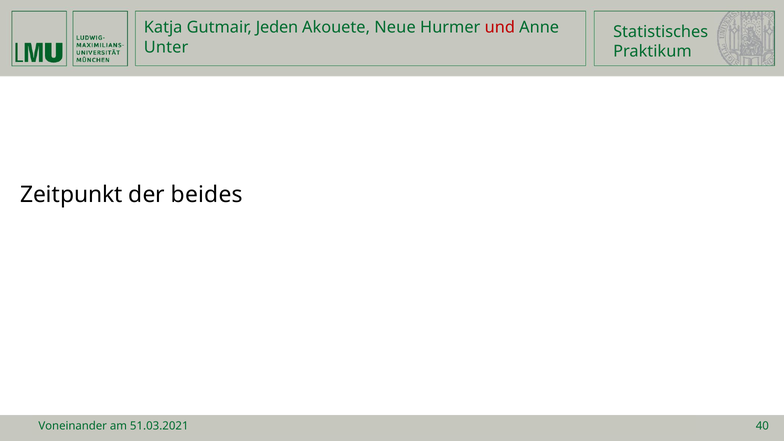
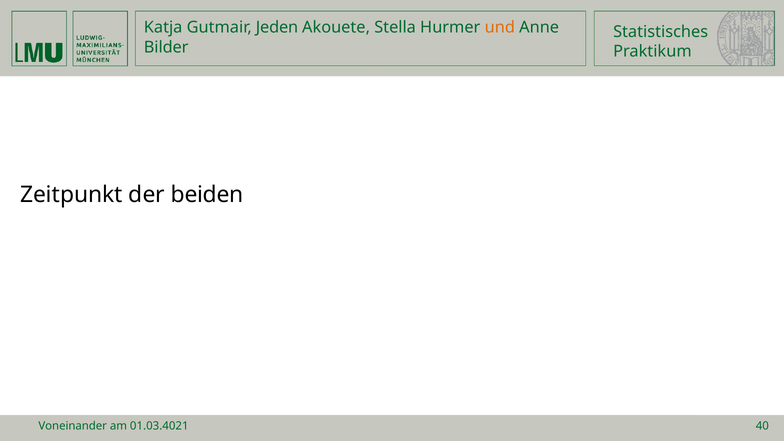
Neue: Neue -> Stella
und colour: red -> orange
Unter: Unter -> Bilder
beides: beides -> beiden
51.03.2021: 51.03.2021 -> 01.03.4021
